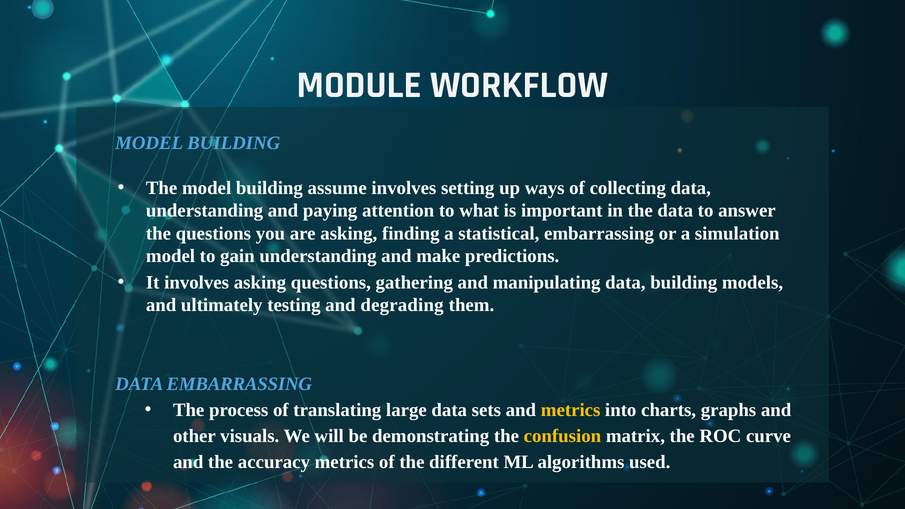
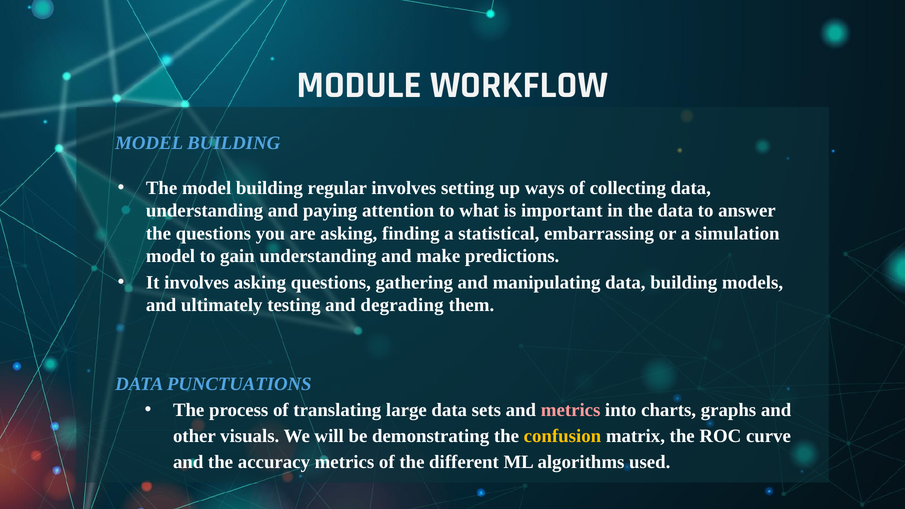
assume: assume -> regular
DATA EMBARRASSING: EMBARRASSING -> PUNCTUATIONS
metrics at (571, 410) colour: yellow -> pink
